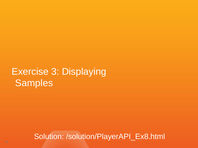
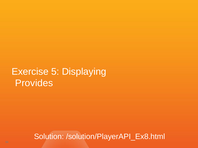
3: 3 -> 5
Samples: Samples -> Provides
